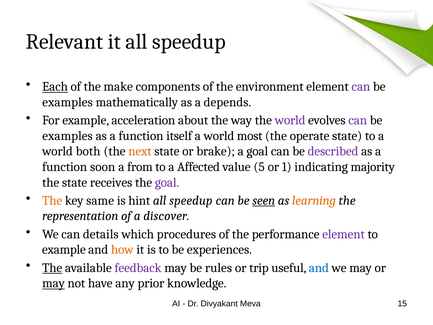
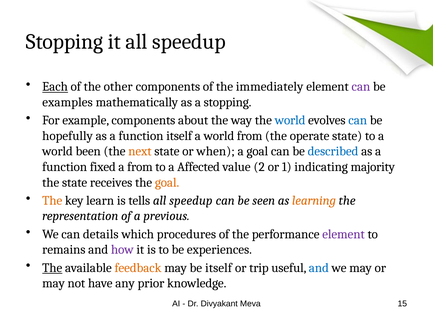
Relevant at (65, 42): Relevant -> Stopping
make: make -> other
environment: environment -> immediately
a depends: depends -> stopping
example acceleration: acceleration -> components
world at (290, 120) colour: purple -> blue
can at (358, 120) colour: purple -> blue
examples at (67, 136): examples -> hopefully
world most: most -> from
both: both -> been
brake: brake -> when
described colour: purple -> blue
soon: soon -> fixed
5: 5 -> 2
goal at (167, 182) colour: purple -> orange
same: same -> learn
hint: hint -> tells
seen underline: present -> none
discover: discover -> previous
example at (64, 250): example -> remains
how colour: orange -> purple
feedback colour: purple -> orange
be rules: rules -> itself
may at (54, 283) underline: present -> none
